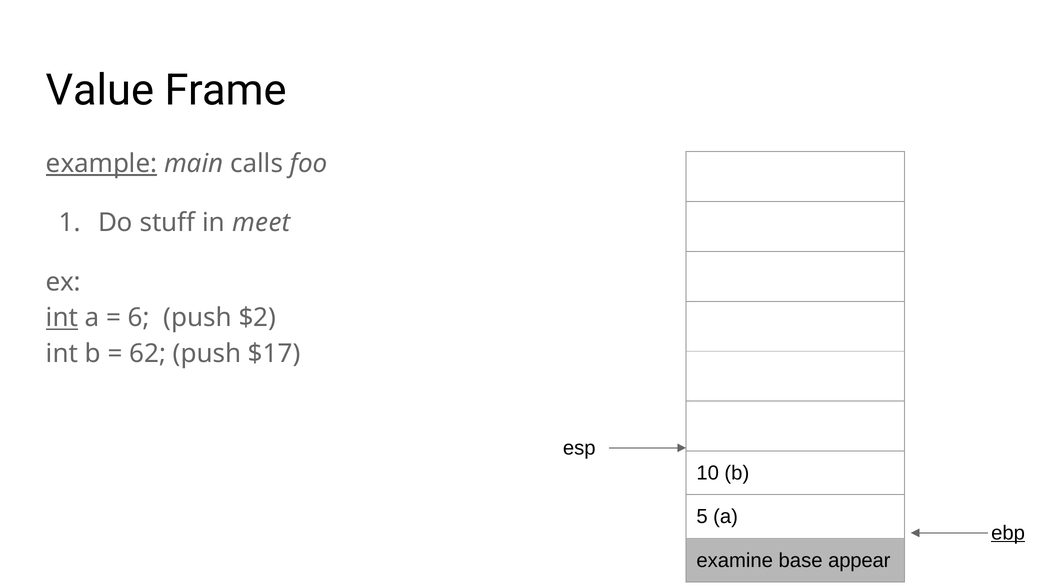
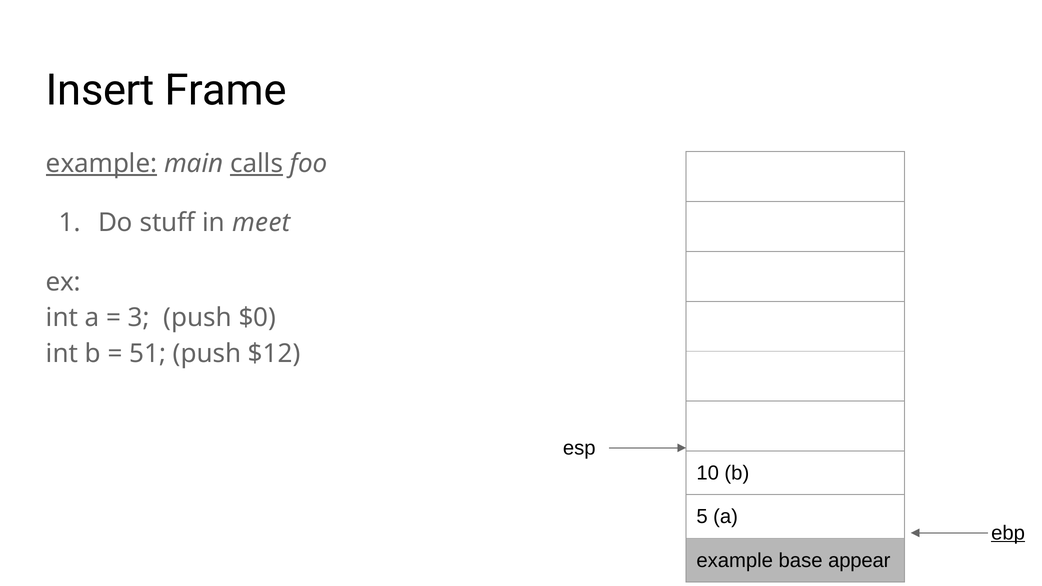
Value: Value -> Insert
calls underline: none -> present
int at (62, 318) underline: present -> none
6: 6 -> 3
$2: $2 -> $0
62: 62 -> 51
$17: $17 -> $12
examine at (735, 561): examine -> example
